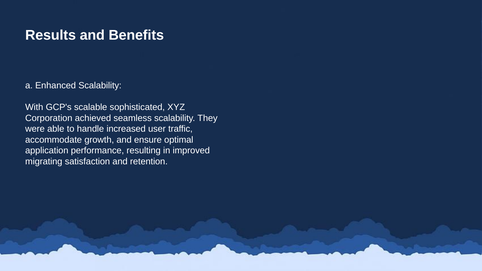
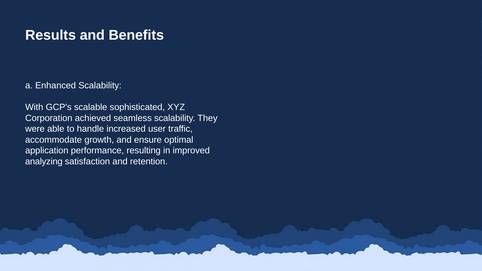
migrating: migrating -> analyzing
